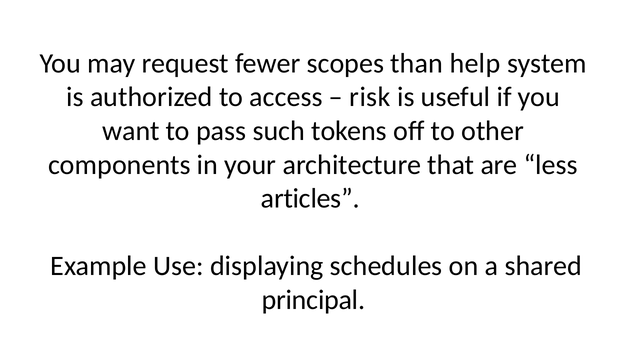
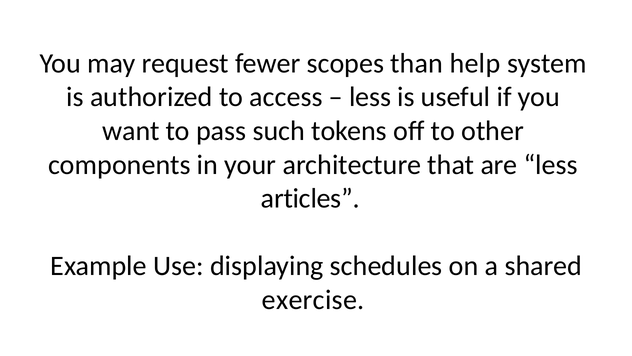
risk at (370, 97): risk -> less
principal: principal -> exercise
